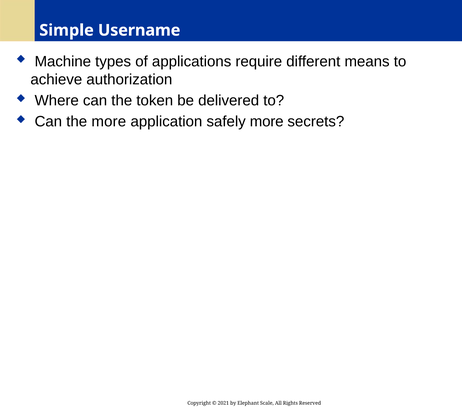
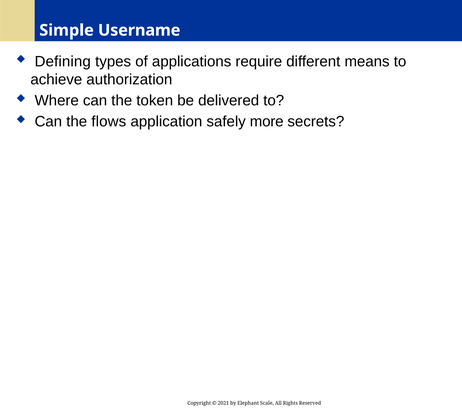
Machine: Machine -> Defining
the more: more -> flows
